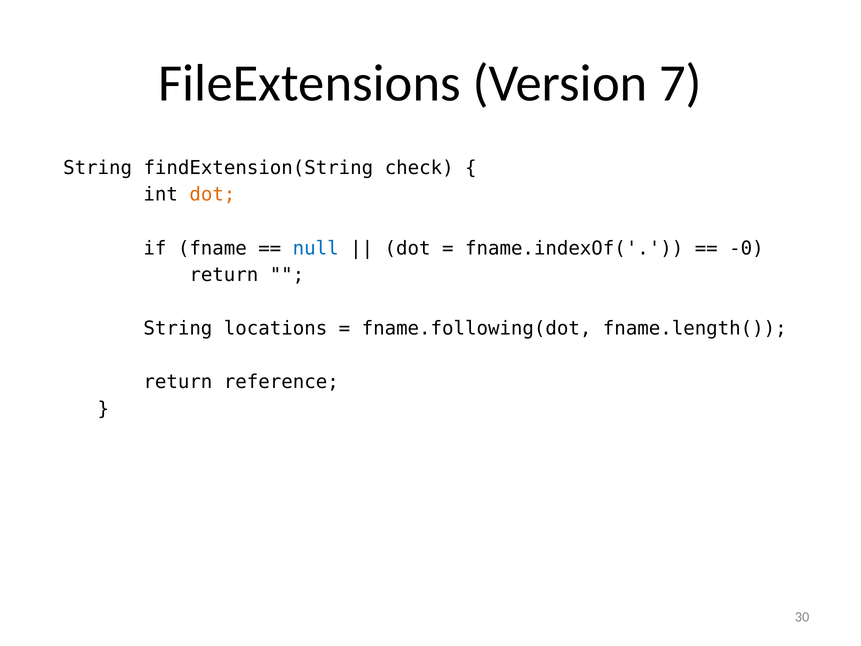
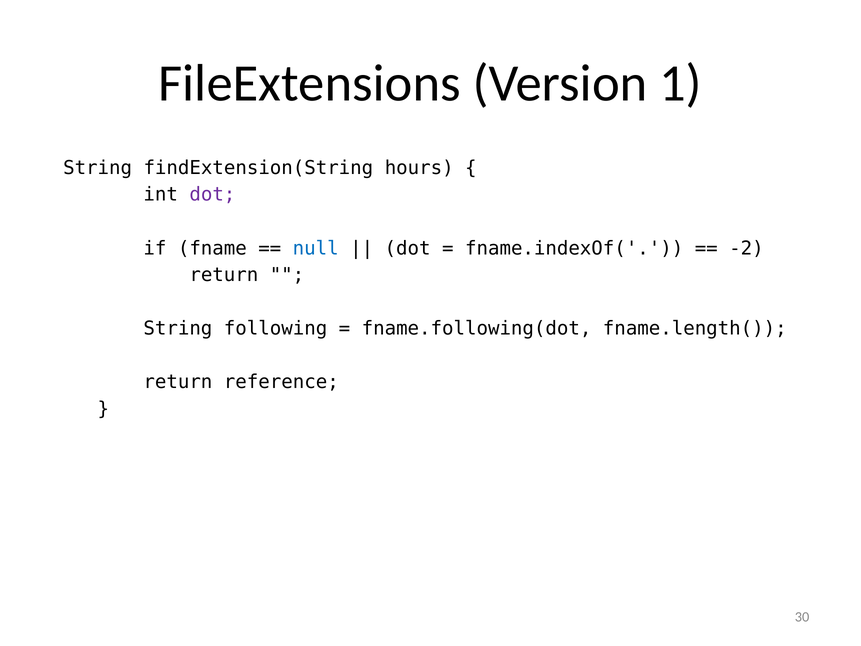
7: 7 -> 1
check: check -> hours
dot at (212, 195) colour: orange -> purple
-0: -0 -> -2
locations: locations -> following
